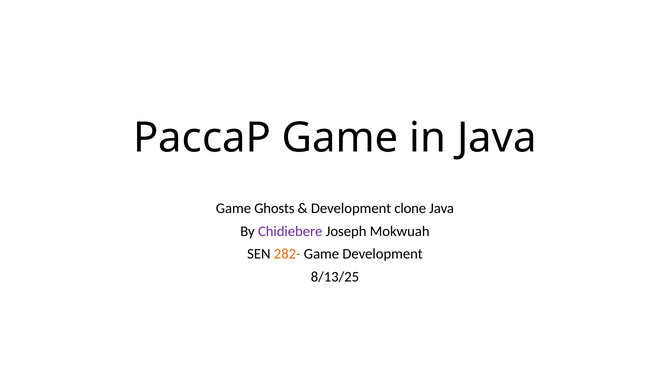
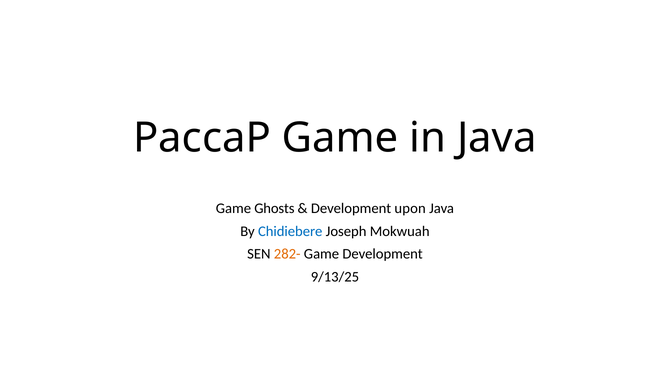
clone: clone -> upon
Chidiebere colour: purple -> blue
8/13/25: 8/13/25 -> 9/13/25
